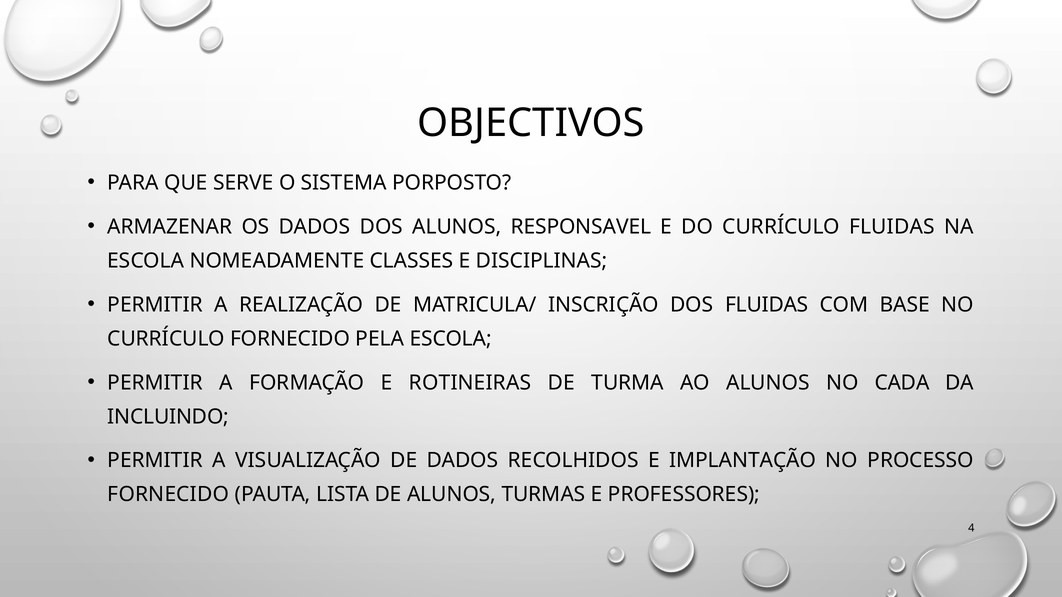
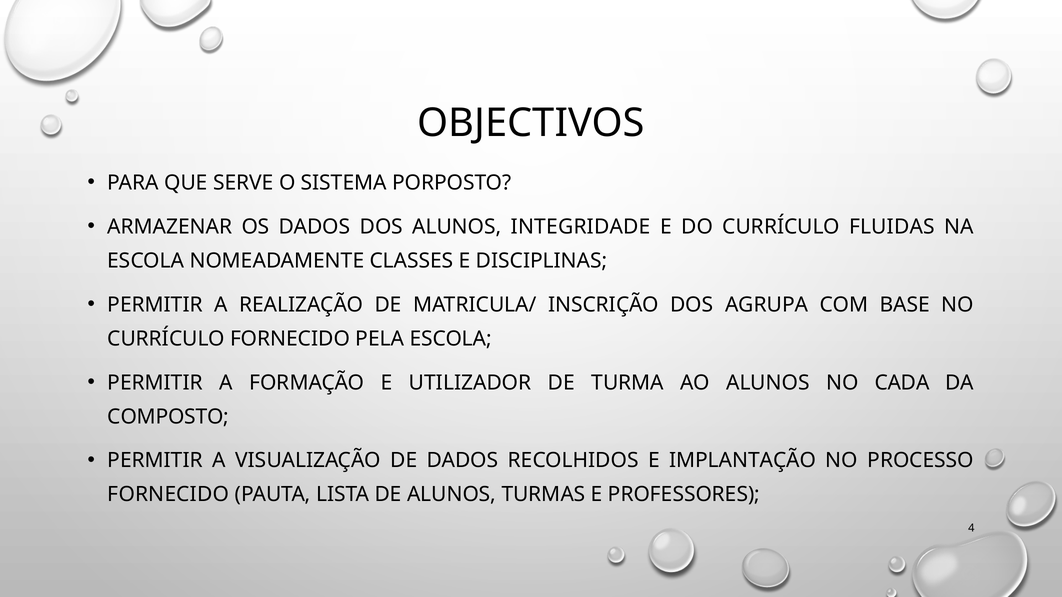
RESPONSAVEL: RESPONSAVEL -> INTEGRIDADE
DOS FLUIDAS: FLUIDAS -> AGRUPA
ROTINEIRAS: ROTINEIRAS -> UTILIZADOR
INCLUINDO: INCLUINDO -> COMPOSTO
